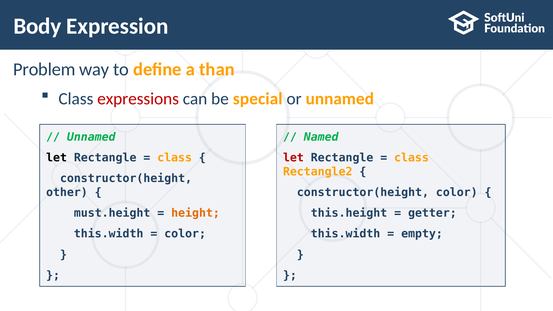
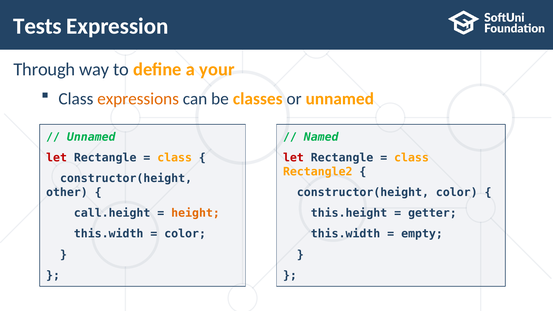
Body: Body -> Tests
Problem: Problem -> Through
than: than -> your
expressions colour: red -> orange
special: special -> classes
let at (57, 158) colour: black -> red
must.height: must.height -> call.height
